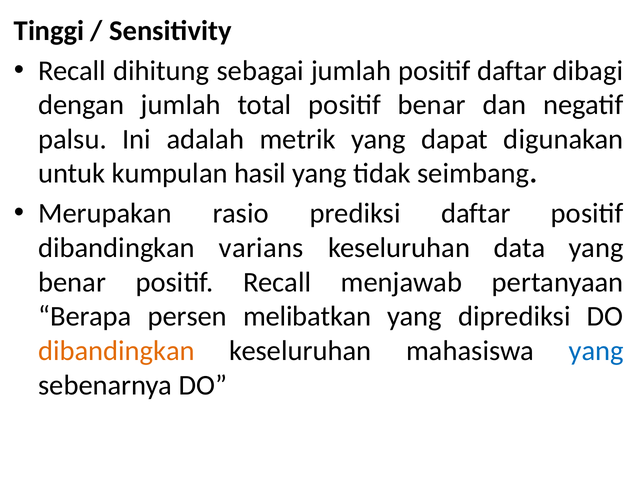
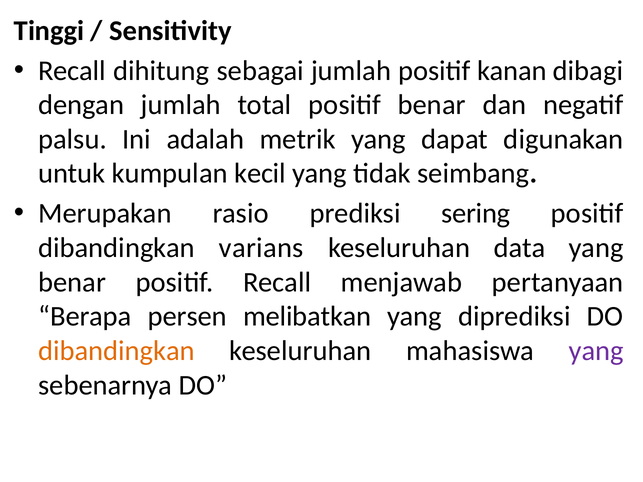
positif daftar: daftar -> kanan
hasil: hasil -> kecil
prediksi daftar: daftar -> sering
yang at (596, 351) colour: blue -> purple
